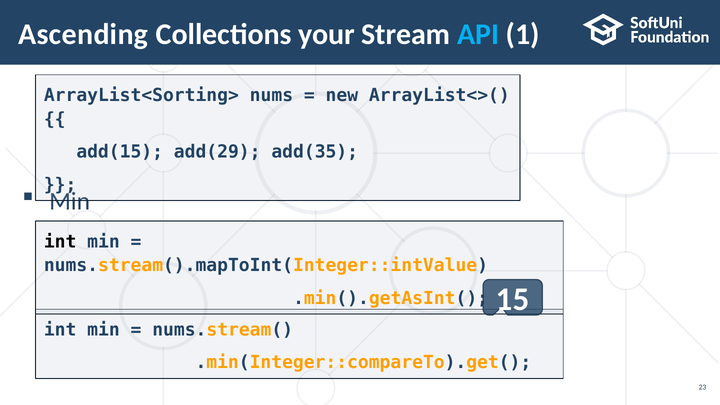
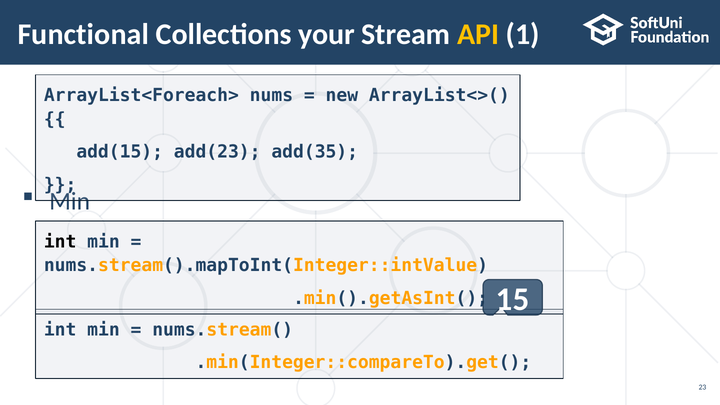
Ascending: Ascending -> Functional
API colour: light blue -> yellow
ArrayList<Sorting>: ArrayList<Sorting> -> ArrayList<Foreach>
add(29: add(29 -> add(23
